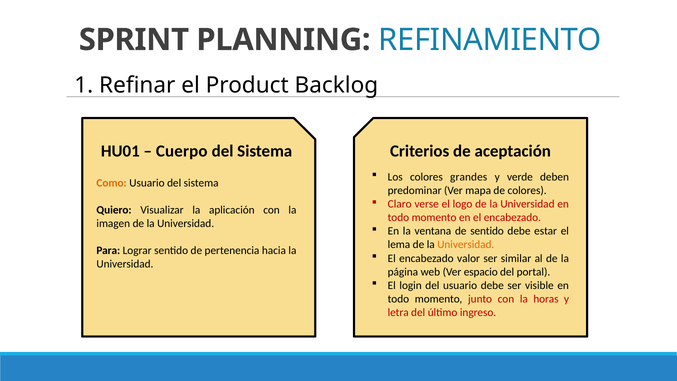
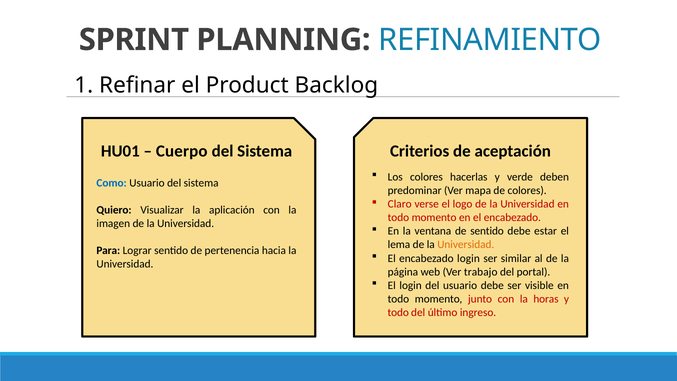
grandes: grandes -> hacerlas
Como colour: orange -> blue
encabezado valor: valor -> login
espacio: espacio -> trabajo
letra at (398, 312): letra -> todo
